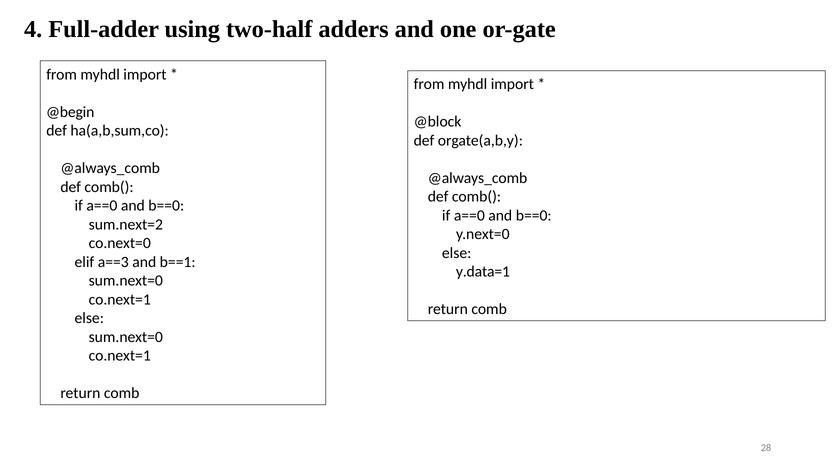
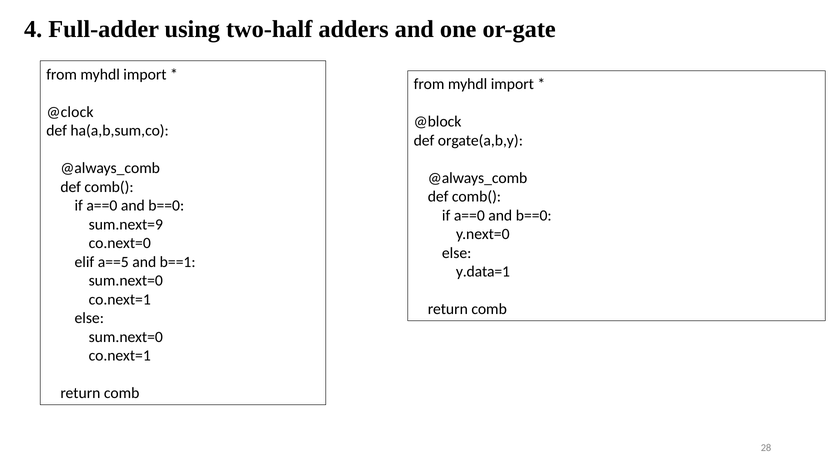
@begin: @begin -> @clock
sum.next=2: sum.next=2 -> sum.next=9
a==3: a==3 -> a==5
